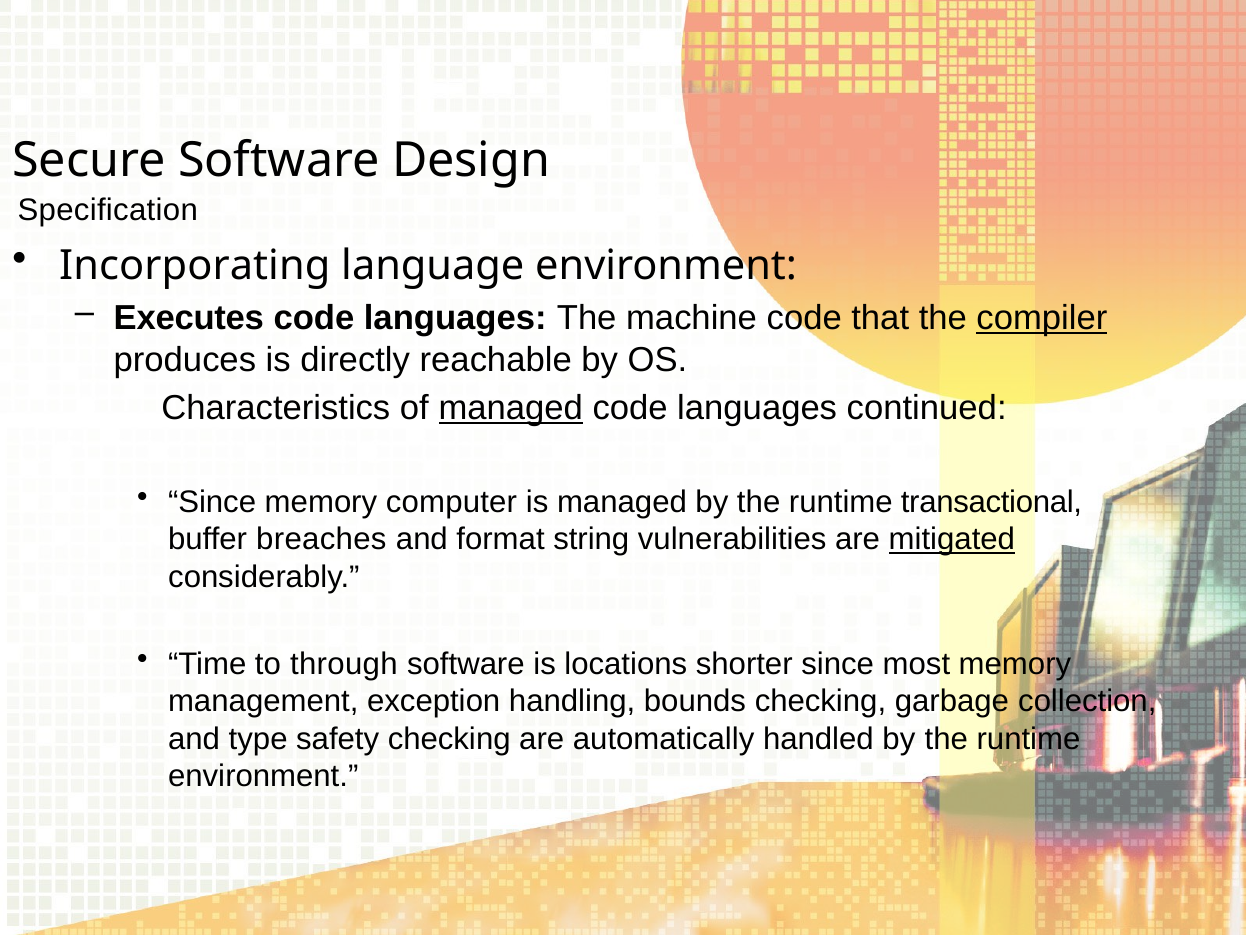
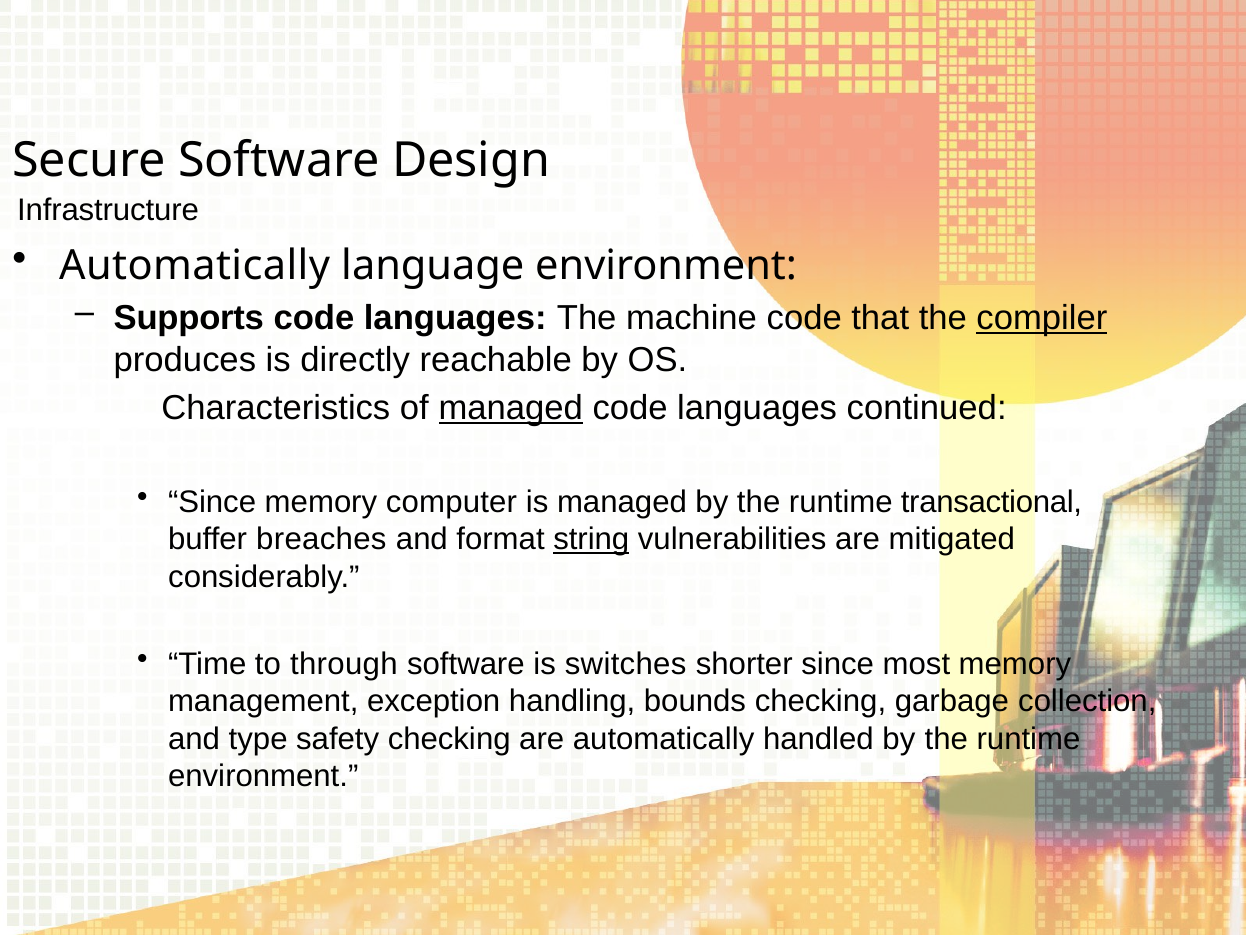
Specification: Specification -> Infrastructure
Incorporating at (195, 266): Incorporating -> Automatically
Executes: Executes -> Supports
string underline: none -> present
mitigated underline: present -> none
locations: locations -> switches
